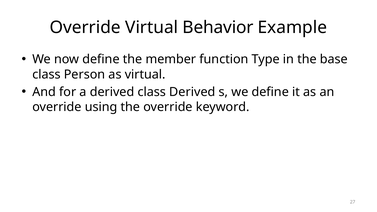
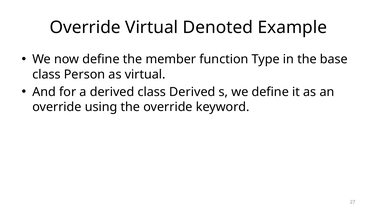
Behavior: Behavior -> Denoted
